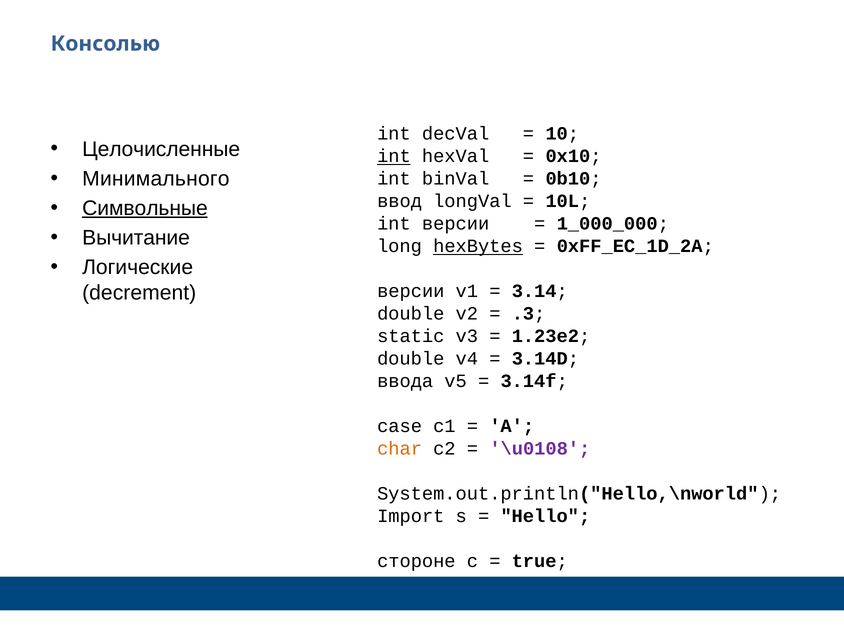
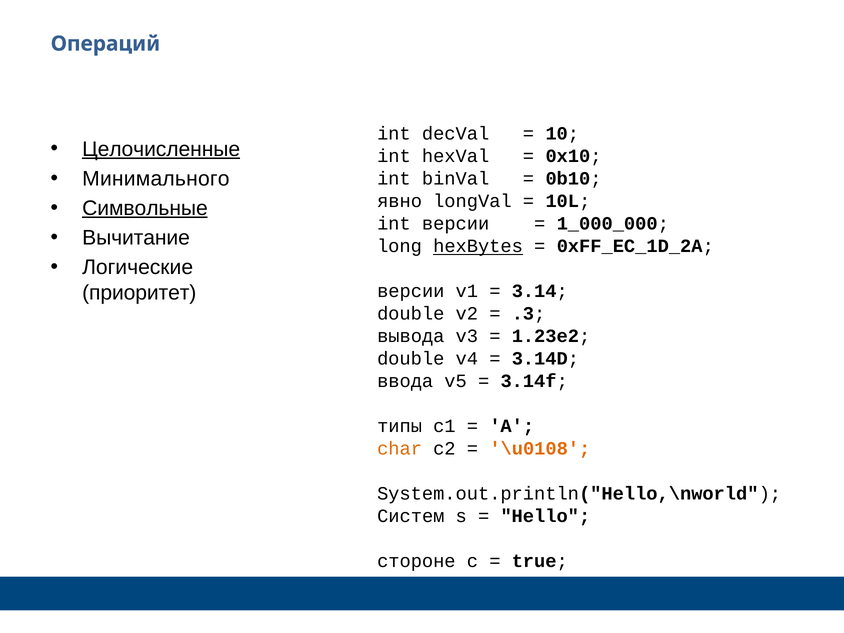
Консолью: Консолью -> Операций
Целочисленные underline: none -> present
int at (394, 156) underline: present -> none
ввод: ввод -> явно
decrement: decrement -> приоритет
static: static -> вывода
case: case -> типы
\u0108 colour: purple -> orange
Import: Import -> Систем
